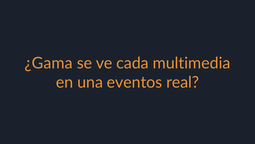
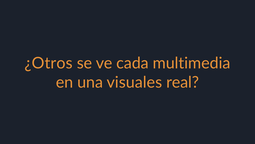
¿Gama: ¿Gama -> ¿Otros
eventos: eventos -> visuales
